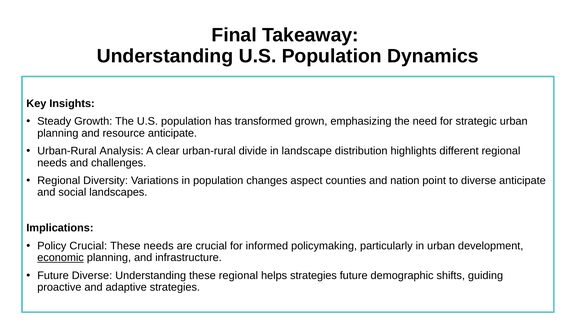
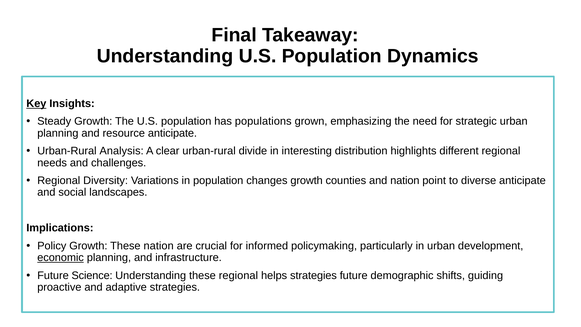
Key underline: none -> present
transformed: transformed -> populations
landscape: landscape -> interesting
changes aspect: aspect -> growth
Policy Crucial: Crucial -> Growth
These needs: needs -> nation
Future Diverse: Diverse -> Science
